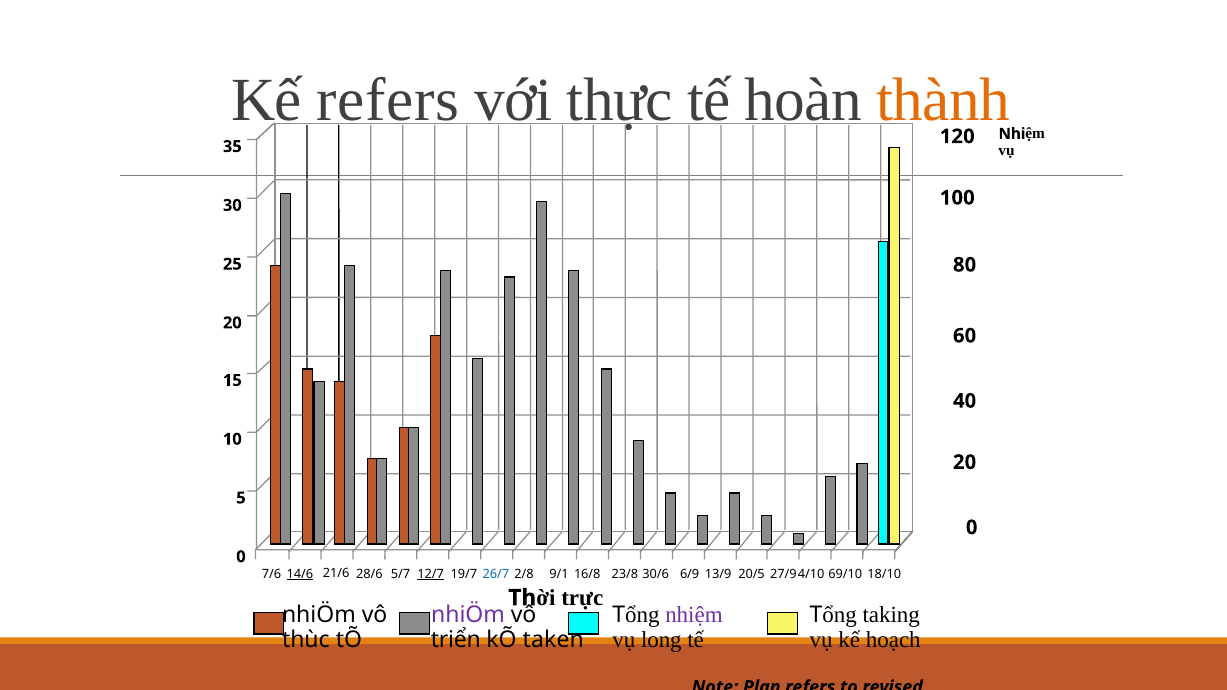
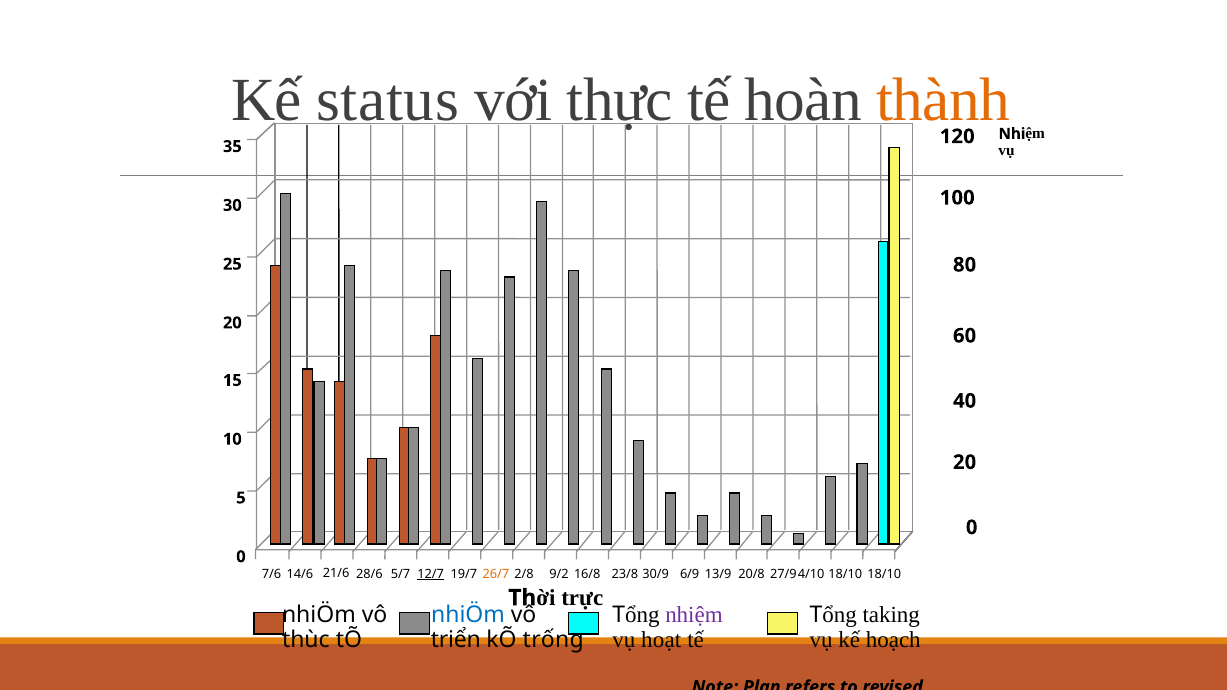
Kế refers: refers -> status
14/6 underline: present -> none
26/7 colour: blue -> orange
9/1: 9/1 -> 9/2
30/6: 30/6 -> 30/9
20/5: 20/5 -> 20/8
69/10 at (845, 574): 69/10 -> 18/10
nhiÖm at (468, 615) colour: purple -> blue
long: long -> hoạt
taken: taken -> trống
